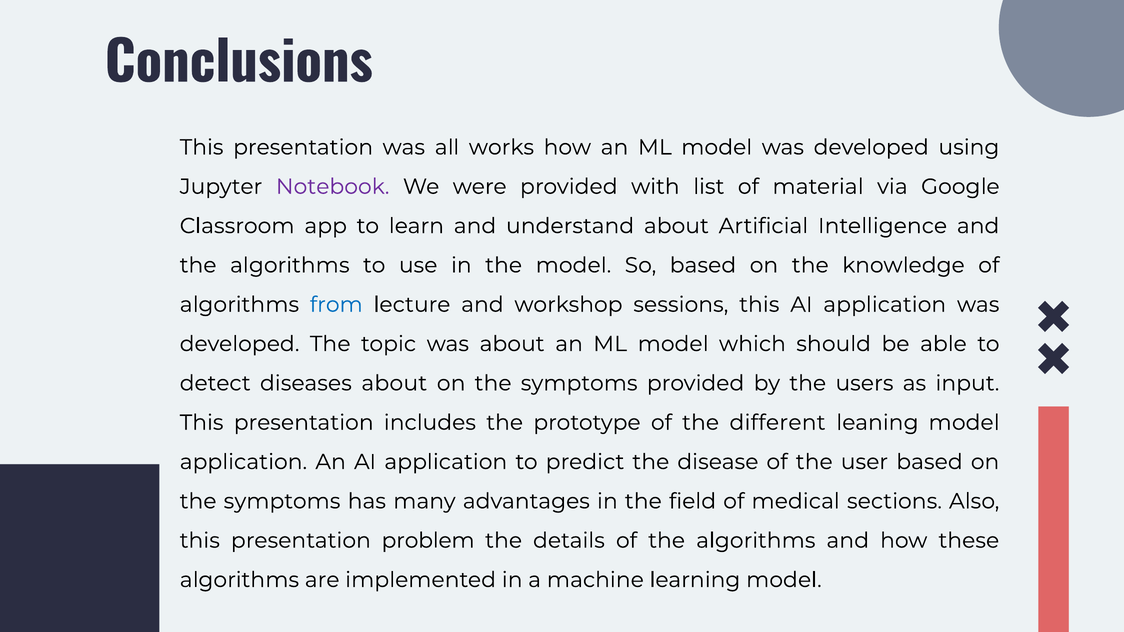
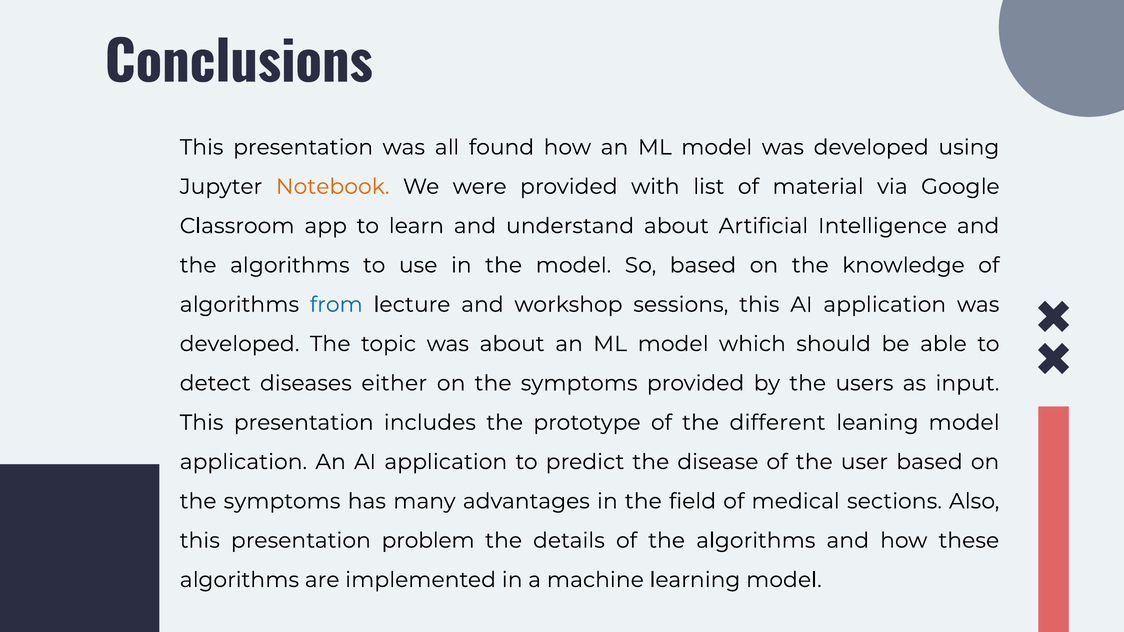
works: works -> found
Notebook colour: purple -> orange
diseases about: about -> either
